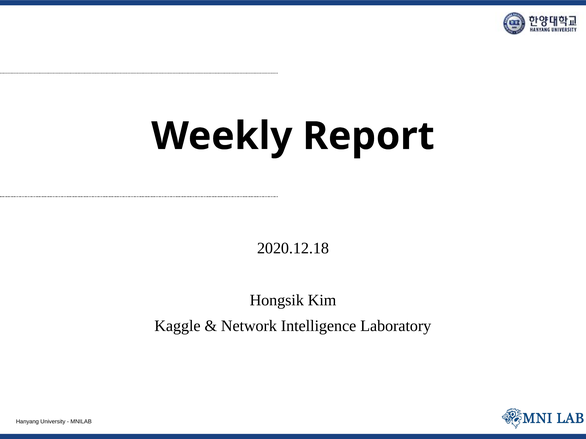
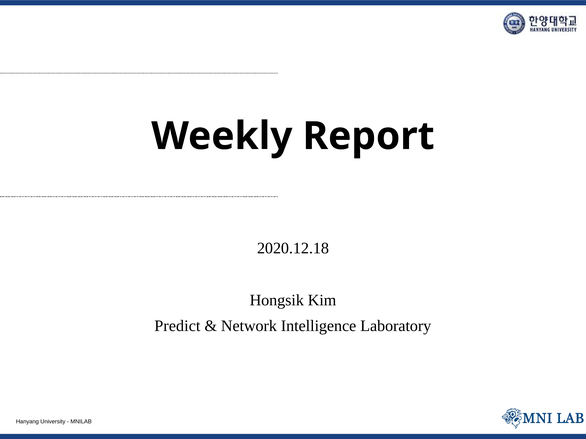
Kaggle: Kaggle -> Predict
